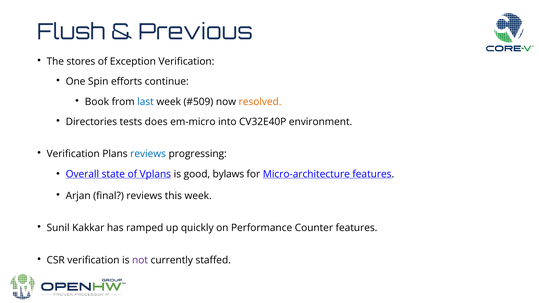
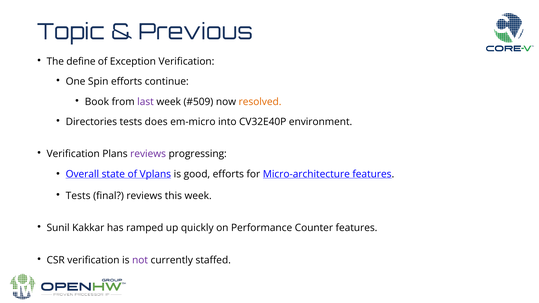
Flush: Flush -> Topic
stores: stores -> define
last colour: blue -> purple
reviews at (148, 154) colour: blue -> purple
good bylaws: bylaws -> efforts
Arjan at (78, 196): Arjan -> Tests
